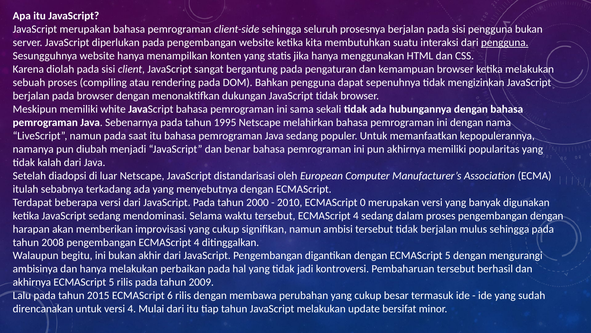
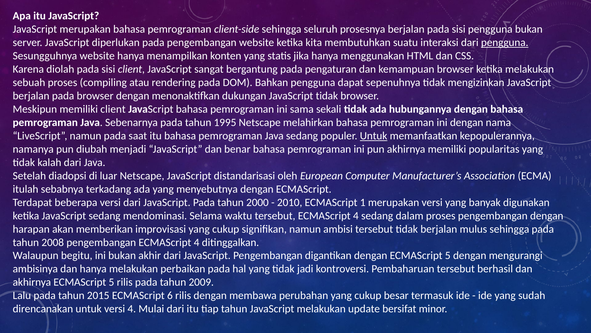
memiliki white: white -> client
Untuk at (374, 136) underline: none -> present
0: 0 -> 1
